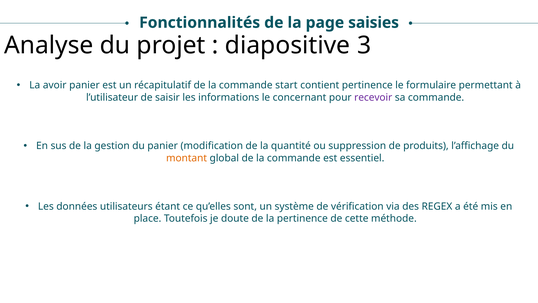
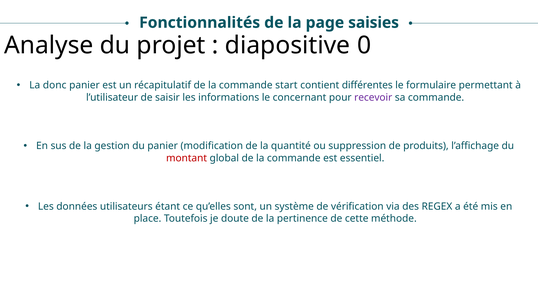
3: 3 -> 0
avoir: avoir -> donc
contient pertinence: pertinence -> différentes
montant colour: orange -> red
